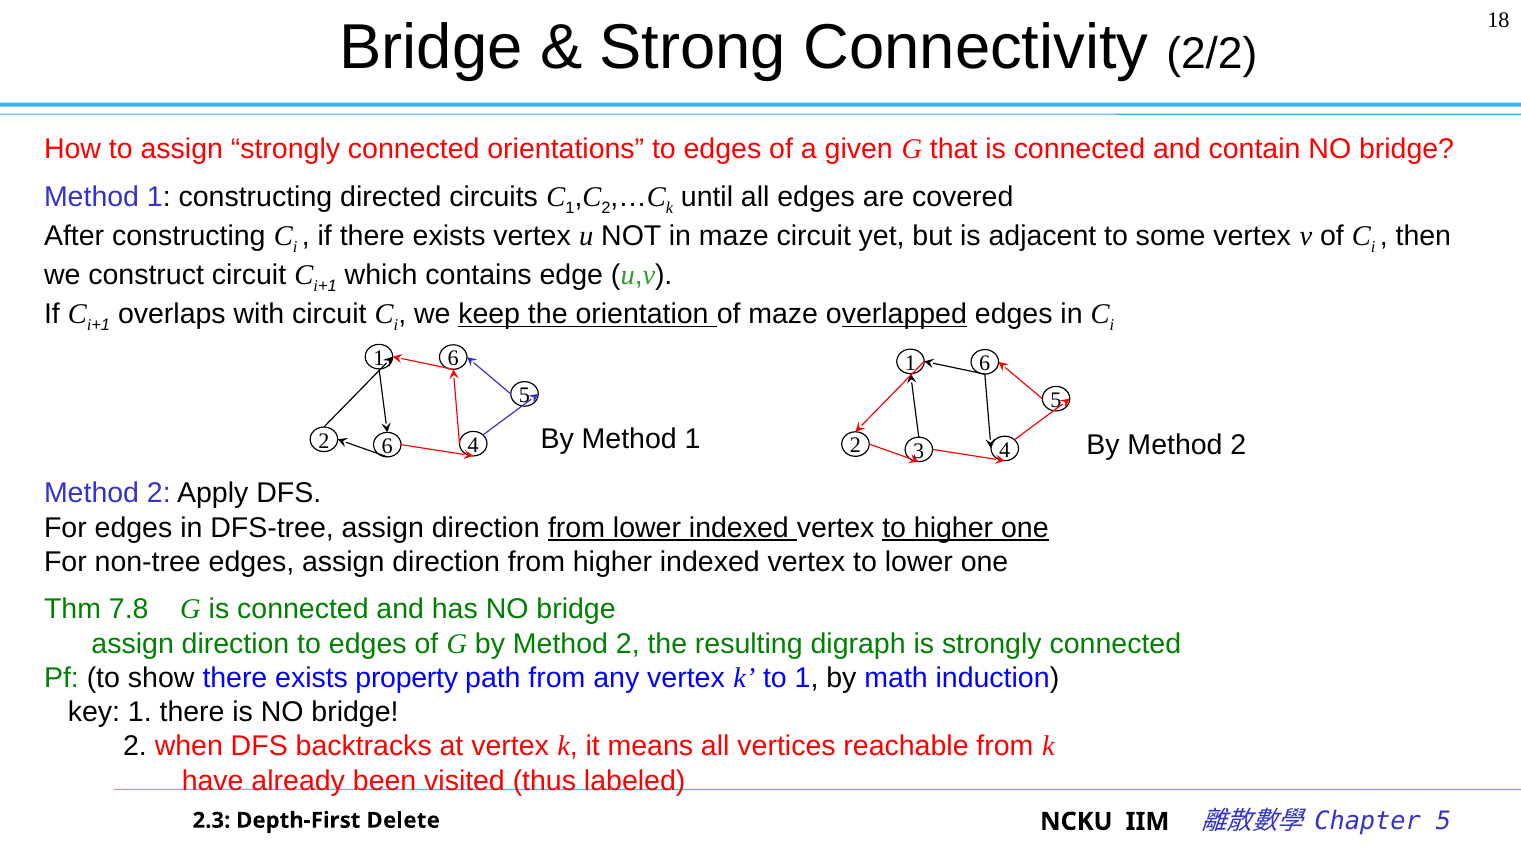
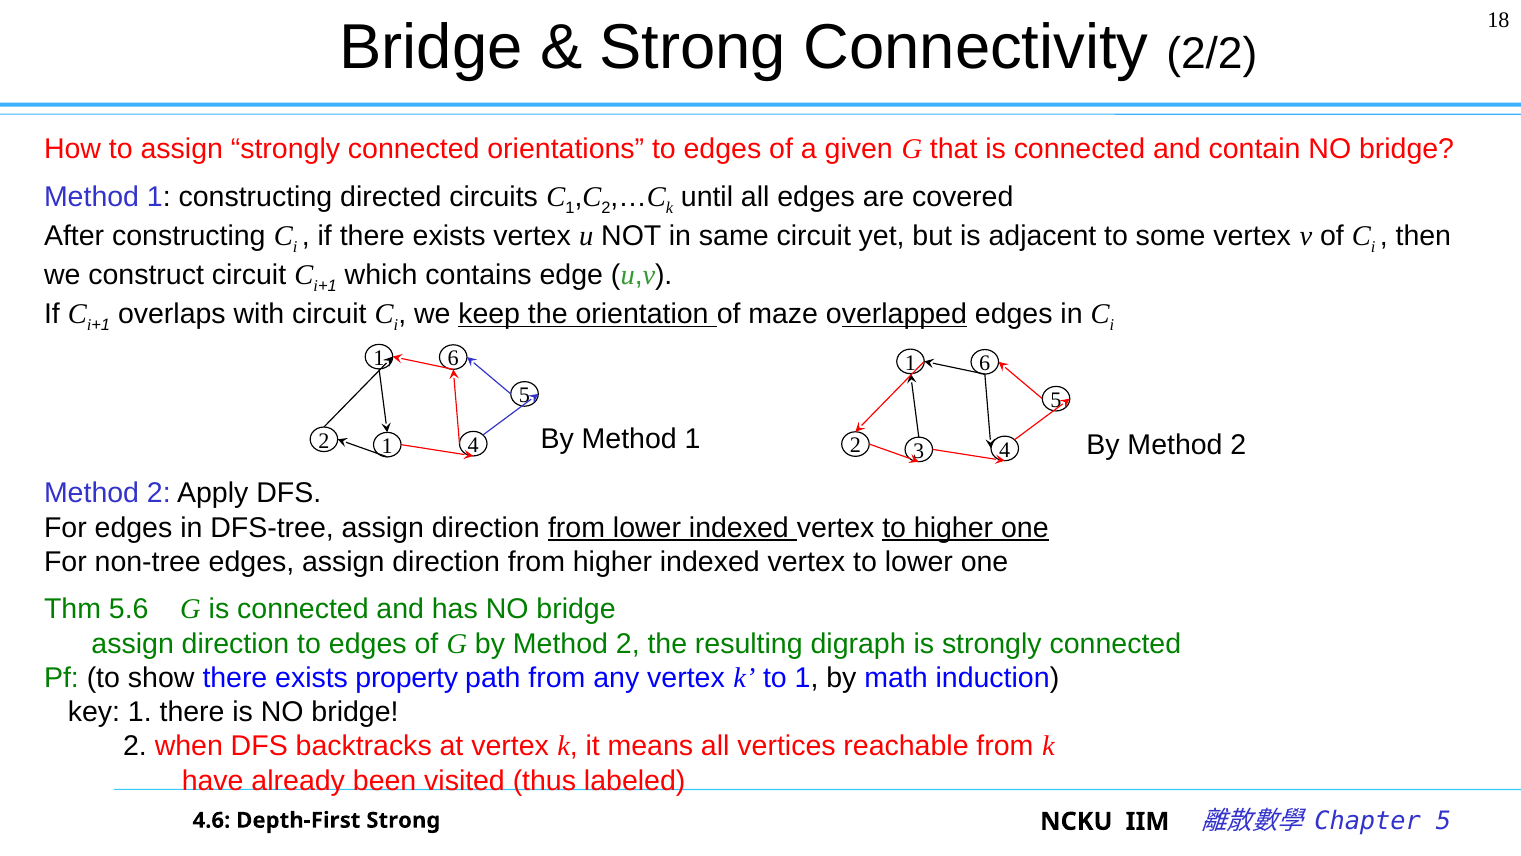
in maze: maze -> same
2 6: 6 -> 1
7.8: 7.8 -> 5.6
2.3: 2.3 -> 4.6
Depth-First Delete: Delete -> Strong
